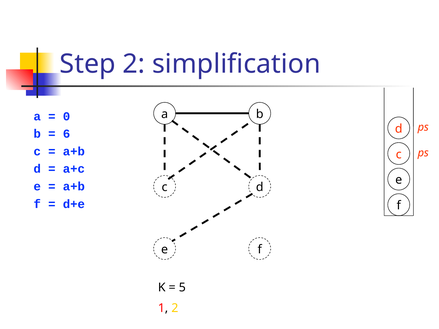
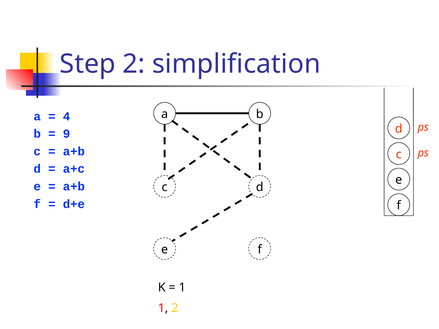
0: 0 -> 4
6: 6 -> 9
5 at (182, 288): 5 -> 1
